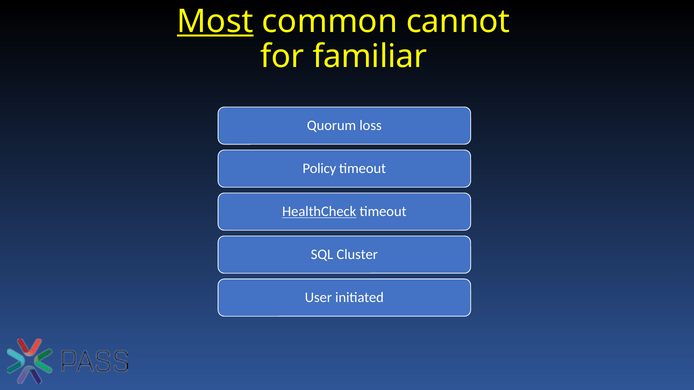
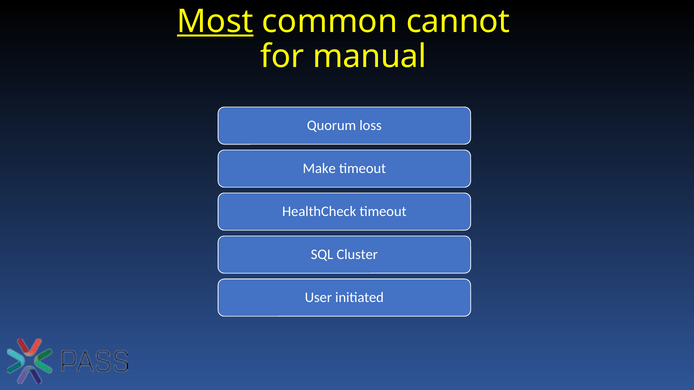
familiar: familiar -> manual
Policy: Policy -> Make
HealthCheck underline: present -> none
